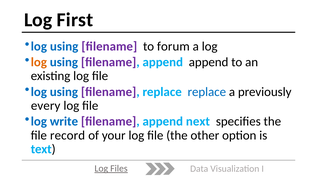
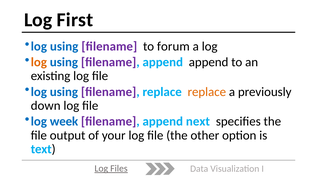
replace at (207, 92) colour: blue -> orange
every: every -> down
write: write -> week
record: record -> output
